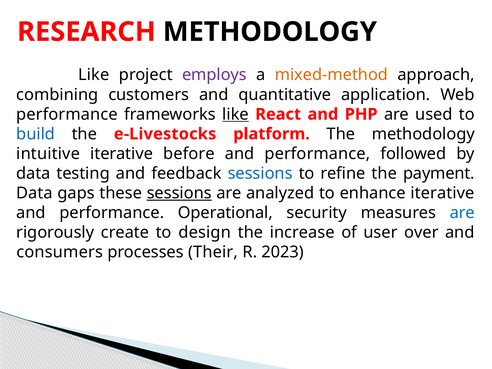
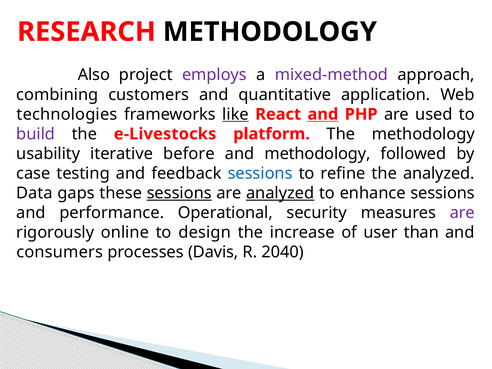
Like at (94, 75): Like -> Also
mixed-method colour: orange -> purple
performance at (67, 114): performance -> technologies
and at (323, 114) underline: none -> present
build colour: blue -> purple
intuitive: intuitive -> usability
performance at (317, 154): performance -> methodology
data at (33, 173): data -> case
the payment: payment -> analyzed
analyzed at (280, 193) underline: none -> present
enhance iterative: iterative -> sessions
are at (462, 213) colour: blue -> purple
create: create -> online
over: over -> than
Their: Their -> Davis
2023: 2023 -> 2040
